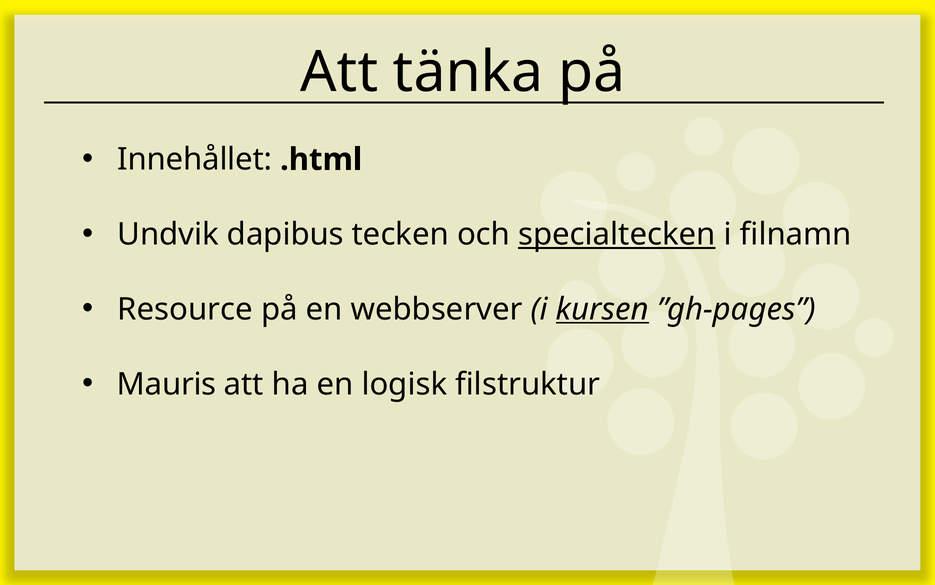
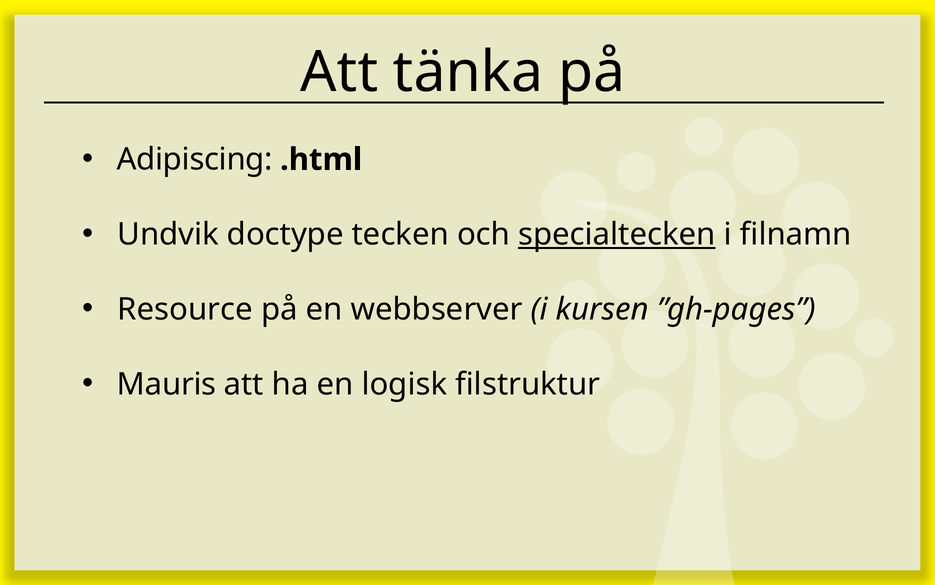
Innehållet: Innehållet -> Adipiscing
dapibus: dapibus -> doctype
kursen underline: present -> none
